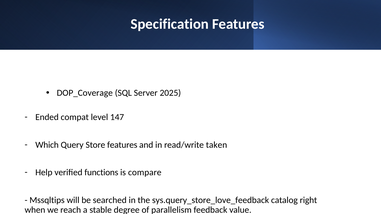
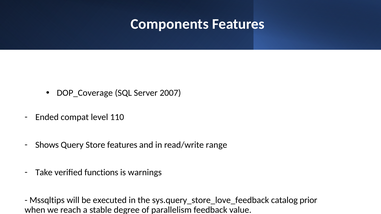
Specification: Specification -> Components
2025: 2025 -> 2007
147: 147 -> 110
Which: Which -> Shows
taken: taken -> range
Help: Help -> Take
compare: compare -> warnings
searched: searched -> executed
right: right -> prior
